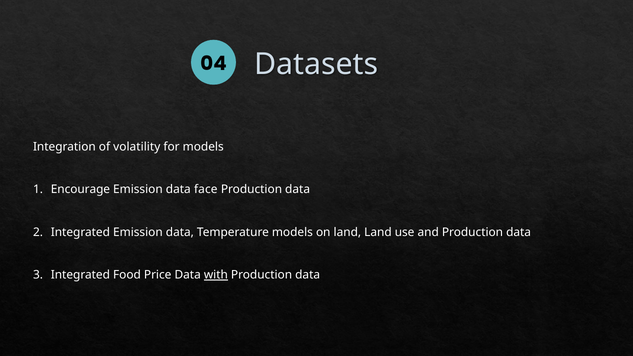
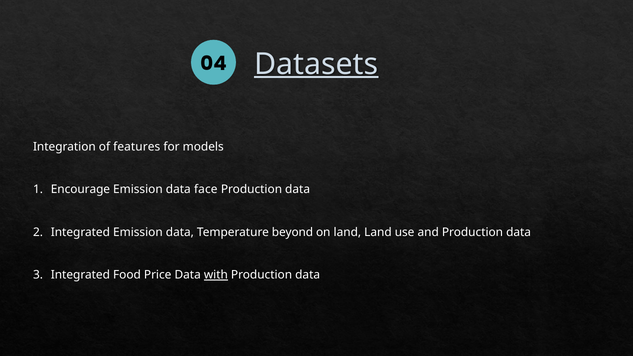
Datasets underline: none -> present
volatility: volatility -> features
Temperature models: models -> beyond
